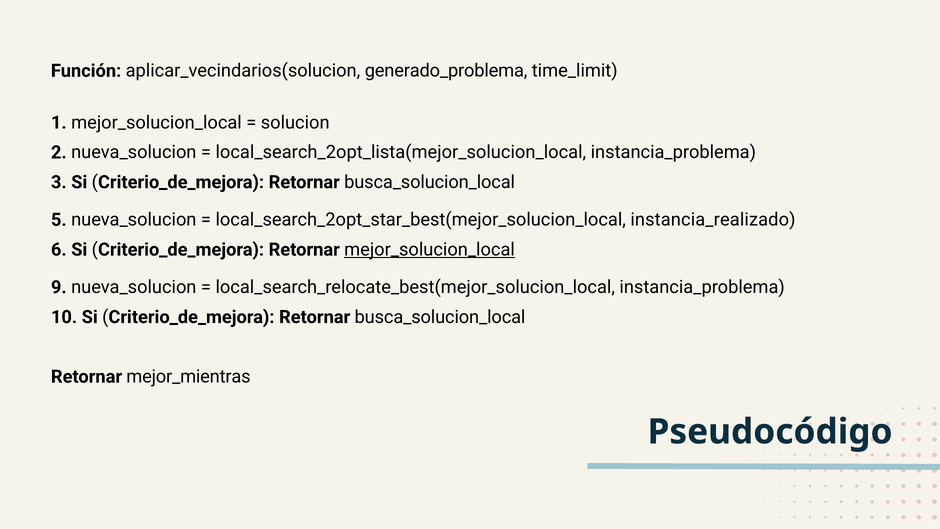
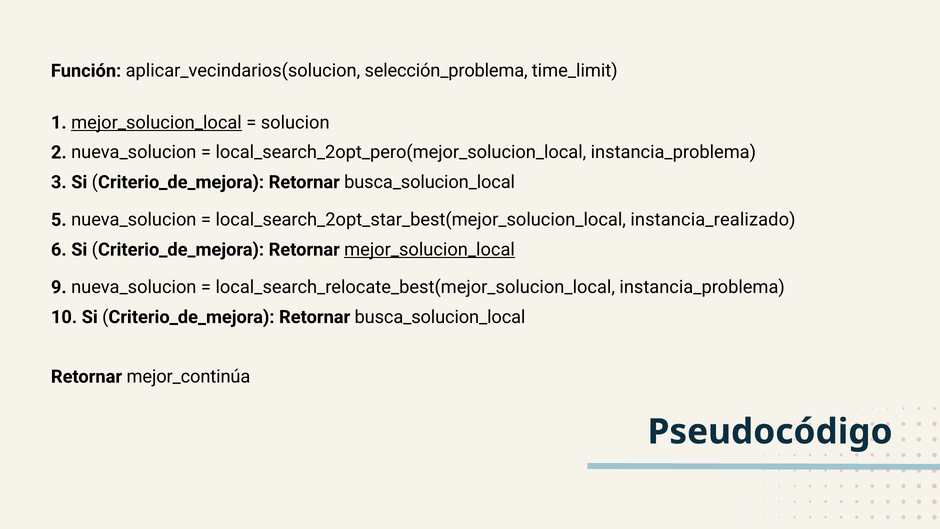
generado_problema: generado_problema -> selección_problema
mejor_solucion_local at (157, 123) underline: none -> present
local_search_2opt_lista(mejor_solucion_local: local_search_2opt_lista(mejor_solucion_local -> local_search_2opt_pero(mejor_solucion_local
mejor_mientras: mejor_mientras -> mejor_continúa
